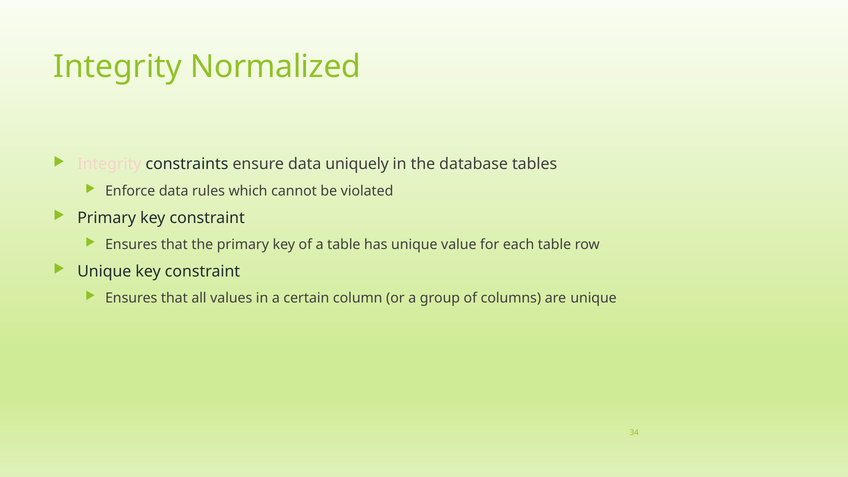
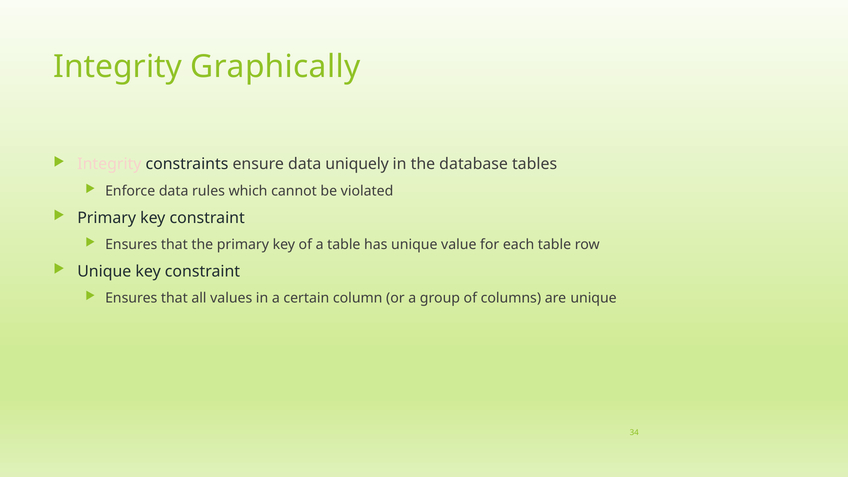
Normalized: Normalized -> Graphically
